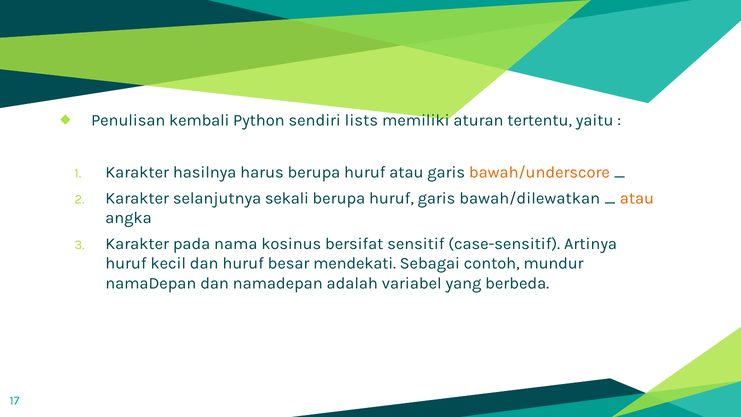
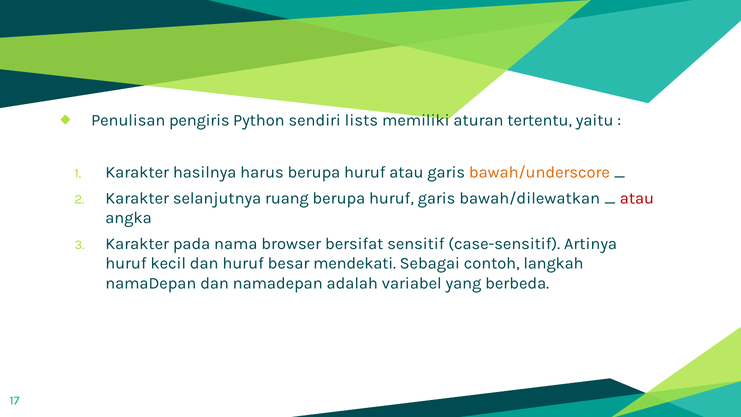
kembali: kembali -> pengiris
sekali: sekali -> ruang
atau at (637, 198) colour: orange -> red
kosinus: kosinus -> browser
mundur: mundur -> langkah
